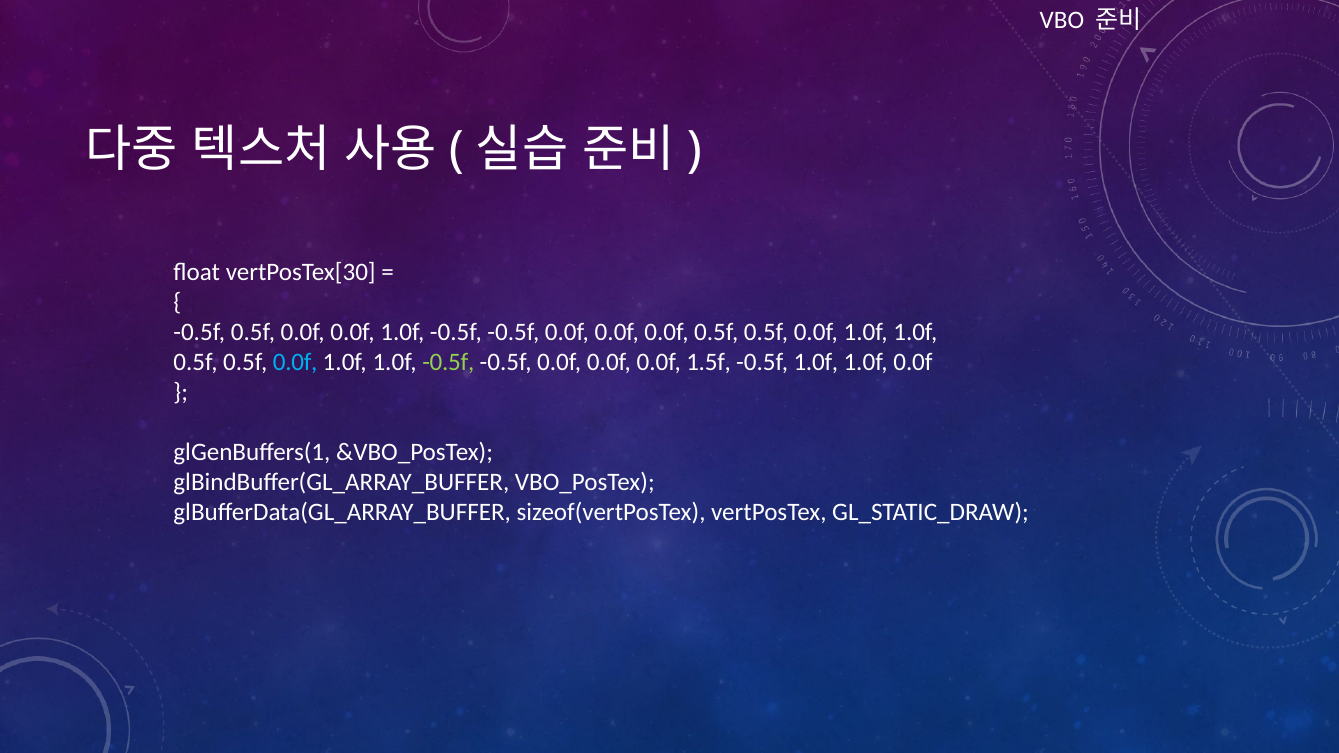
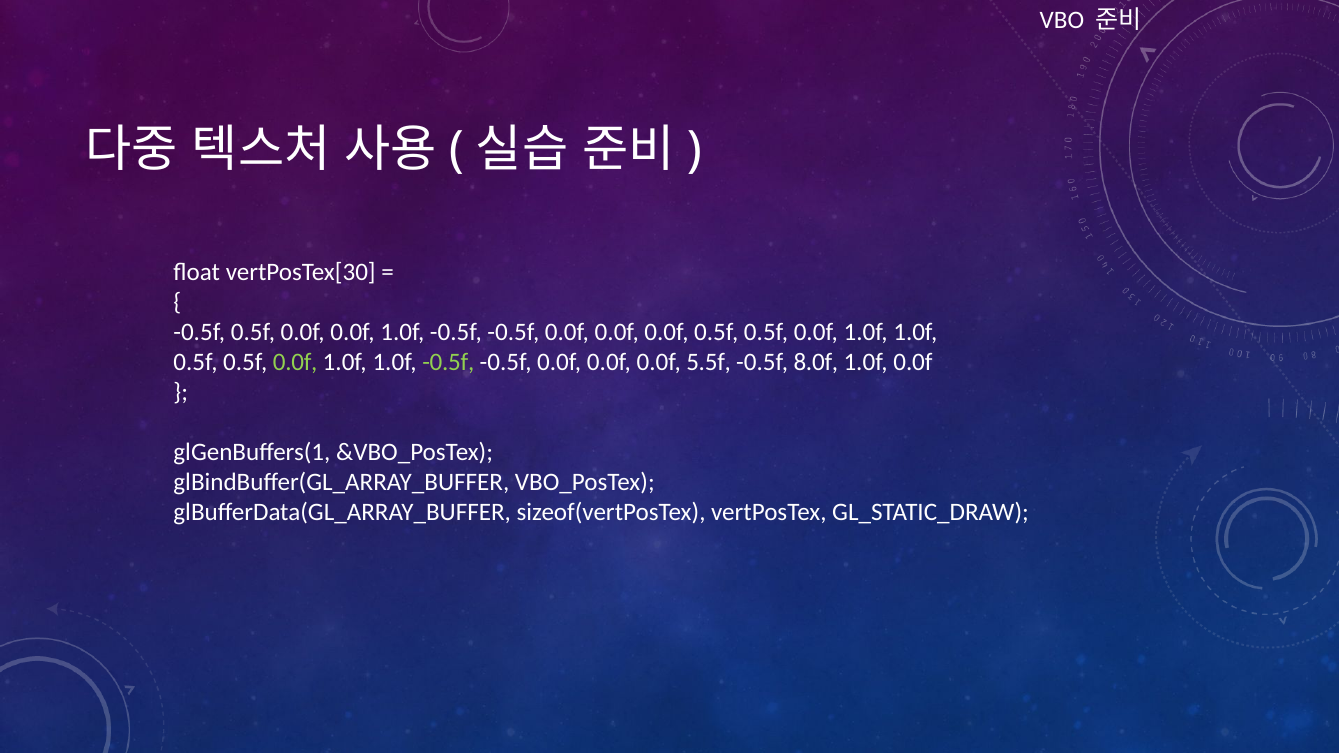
0.0f at (295, 362) colour: light blue -> light green
1.5f: 1.5f -> 5.5f
-0.5f 1.0f: 1.0f -> 8.0f
